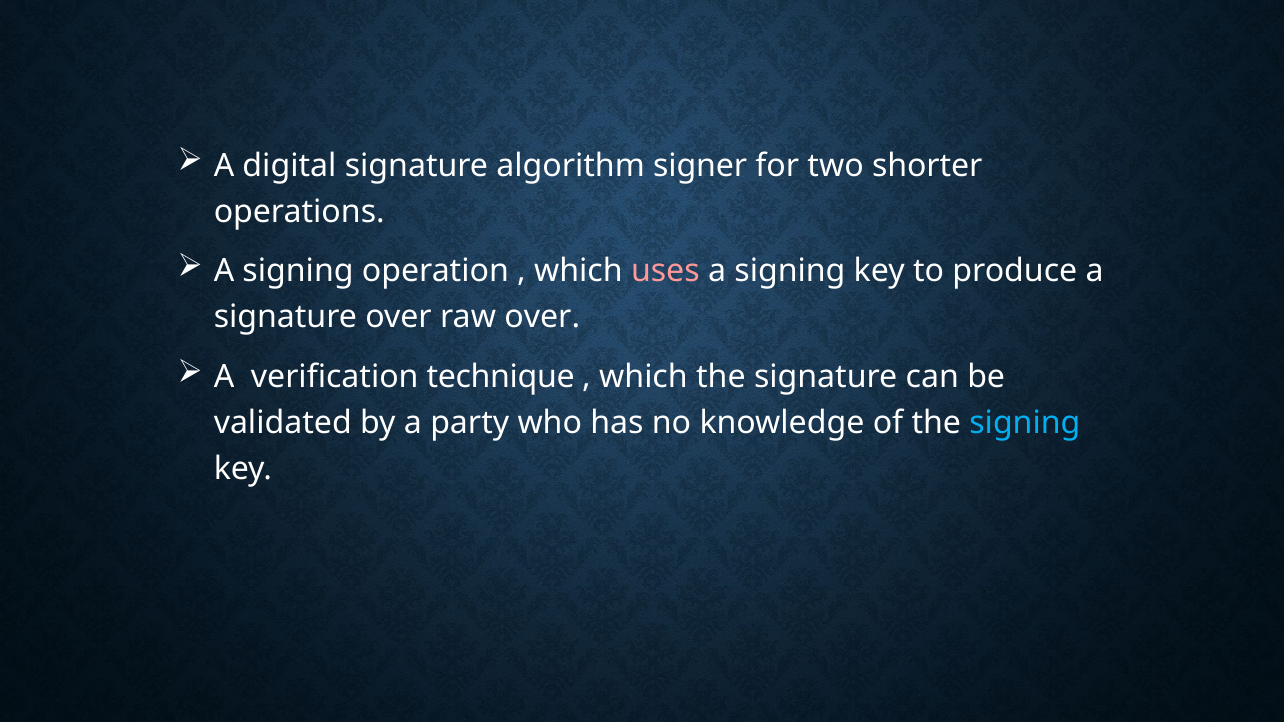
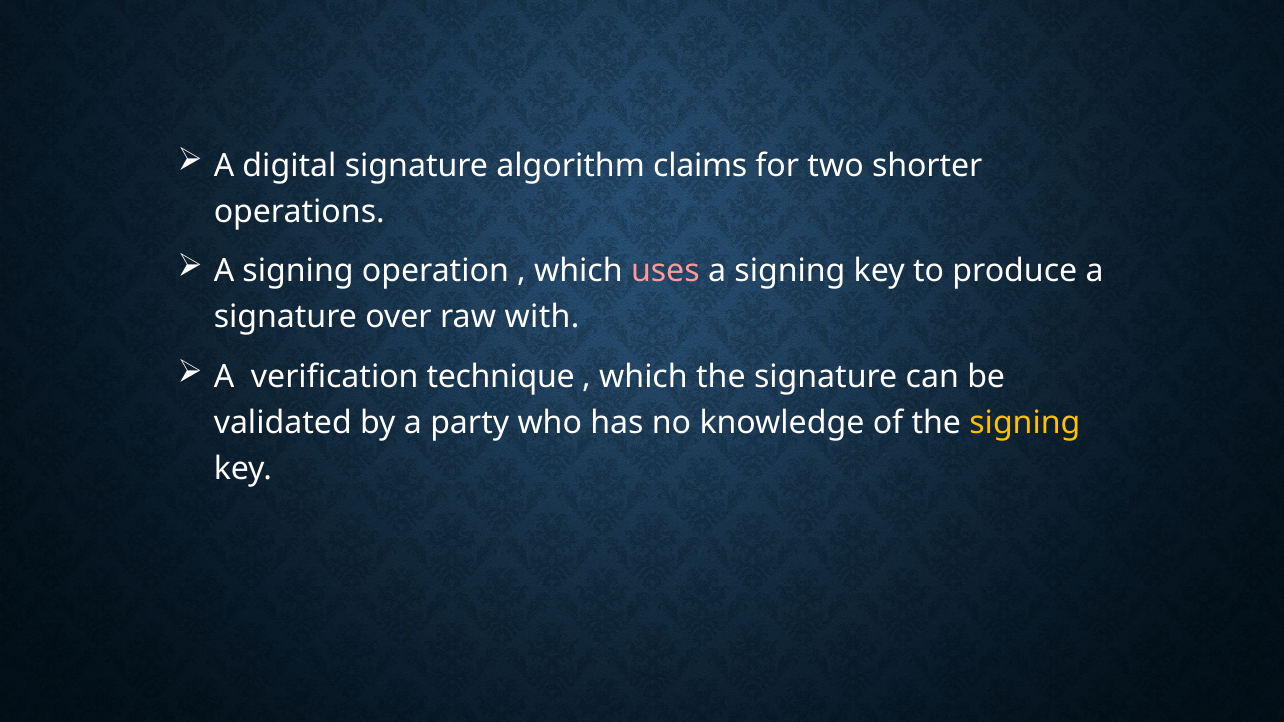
signer: signer -> claims
raw over: over -> with
signing at (1025, 423) colour: light blue -> yellow
